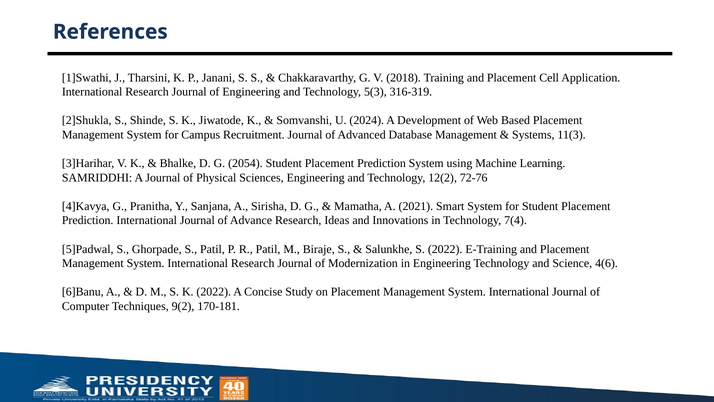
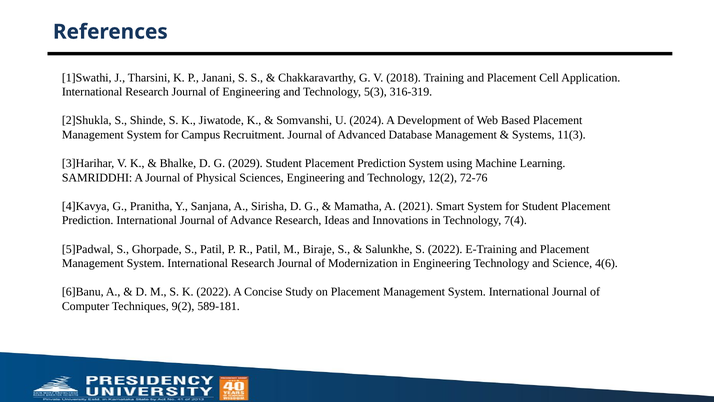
2054: 2054 -> 2029
170-181: 170-181 -> 589-181
